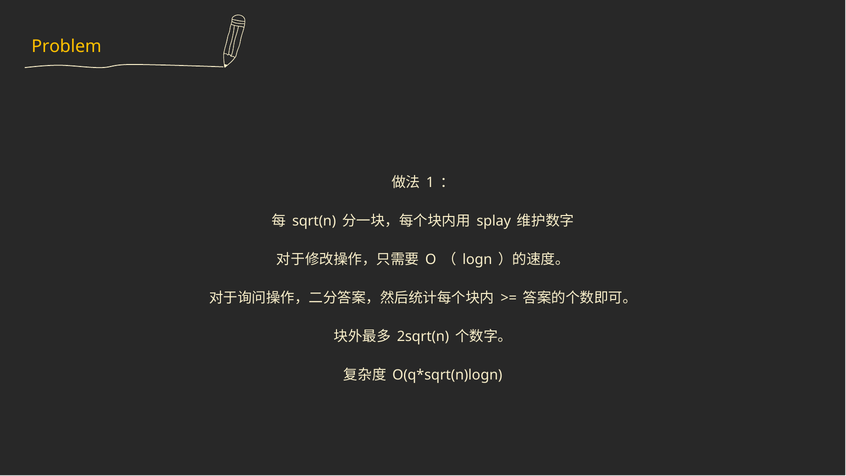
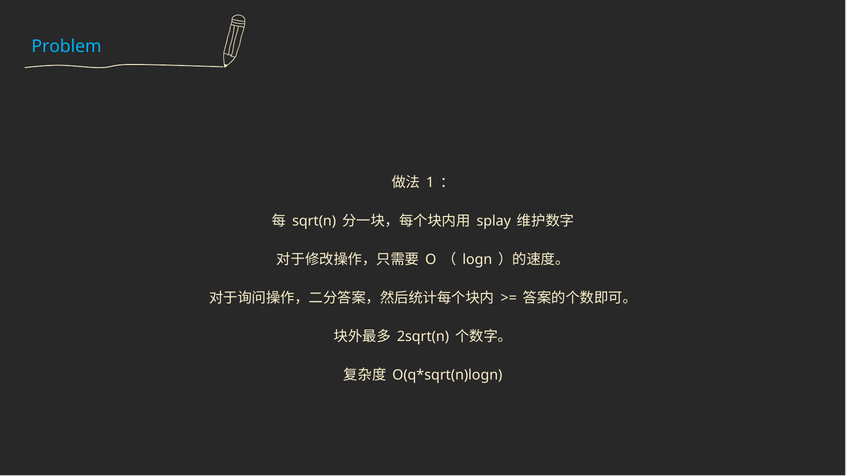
Problem colour: yellow -> light blue
